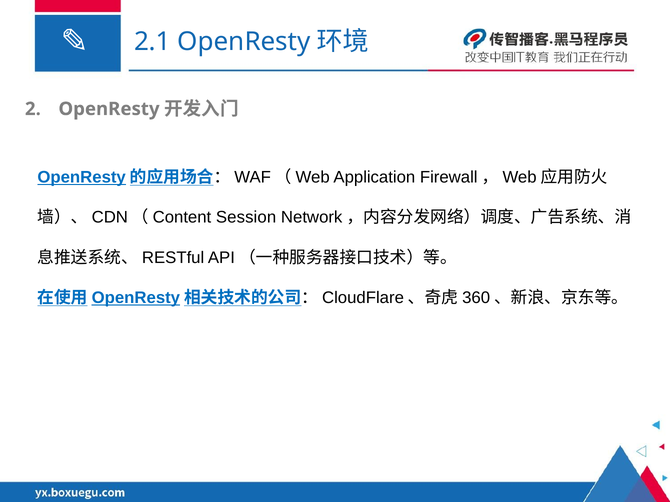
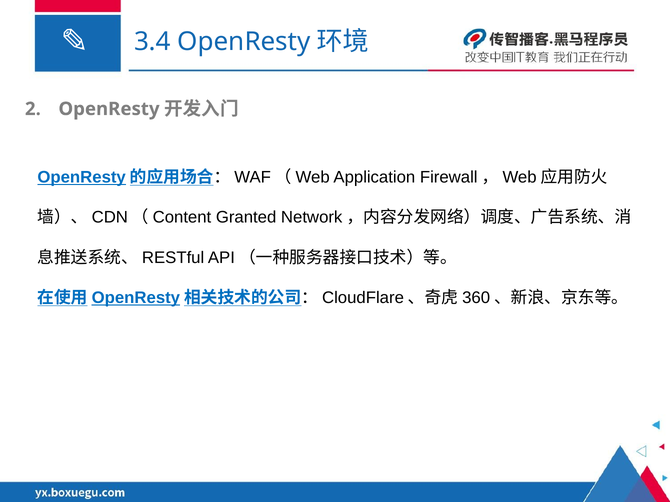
2.1: 2.1 -> 3.4
Session: Session -> Granted
